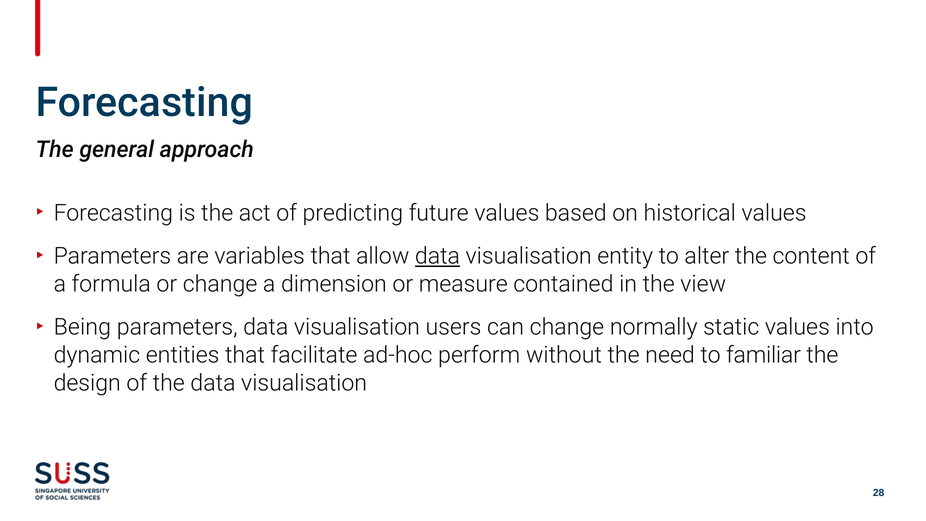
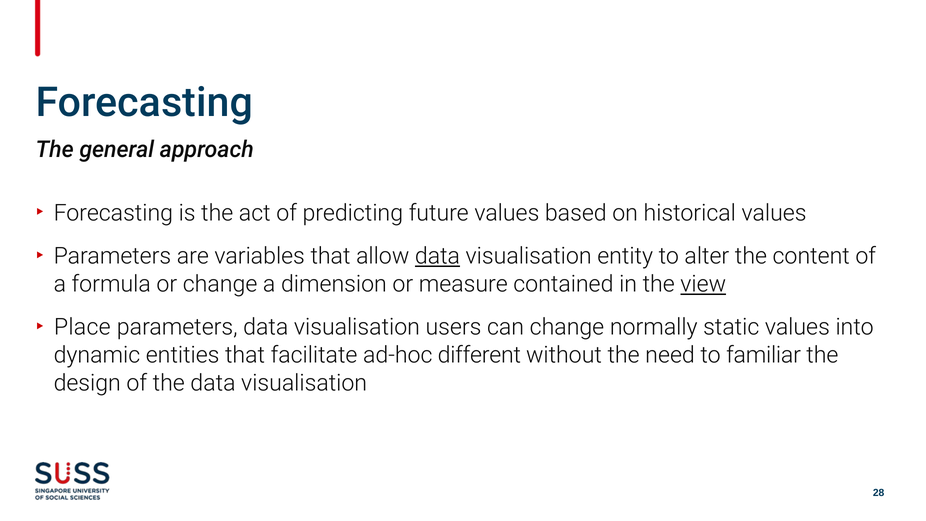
view underline: none -> present
Being: Being -> Place
perform: perform -> different
